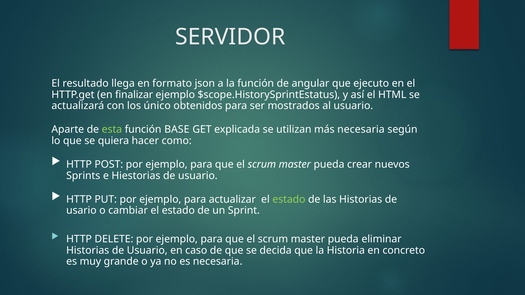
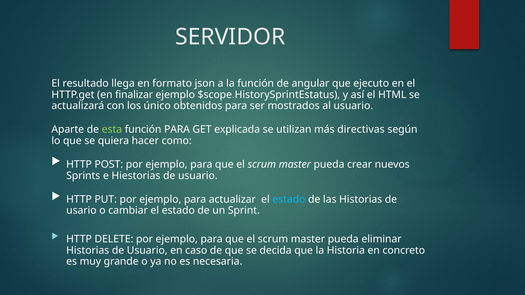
función BASE: BASE -> PARA
más necesaria: necesaria -> directivas
estado at (289, 200) colour: light green -> light blue
